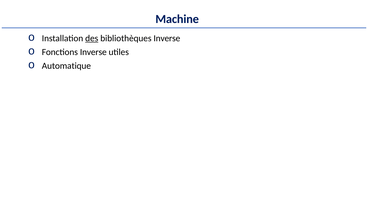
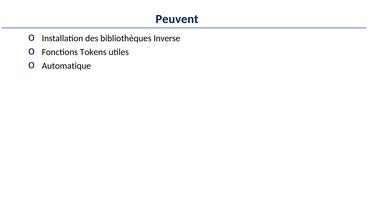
Machine: Machine -> Peuvent
des underline: present -> none
Fonctions Inverse: Inverse -> Tokens
